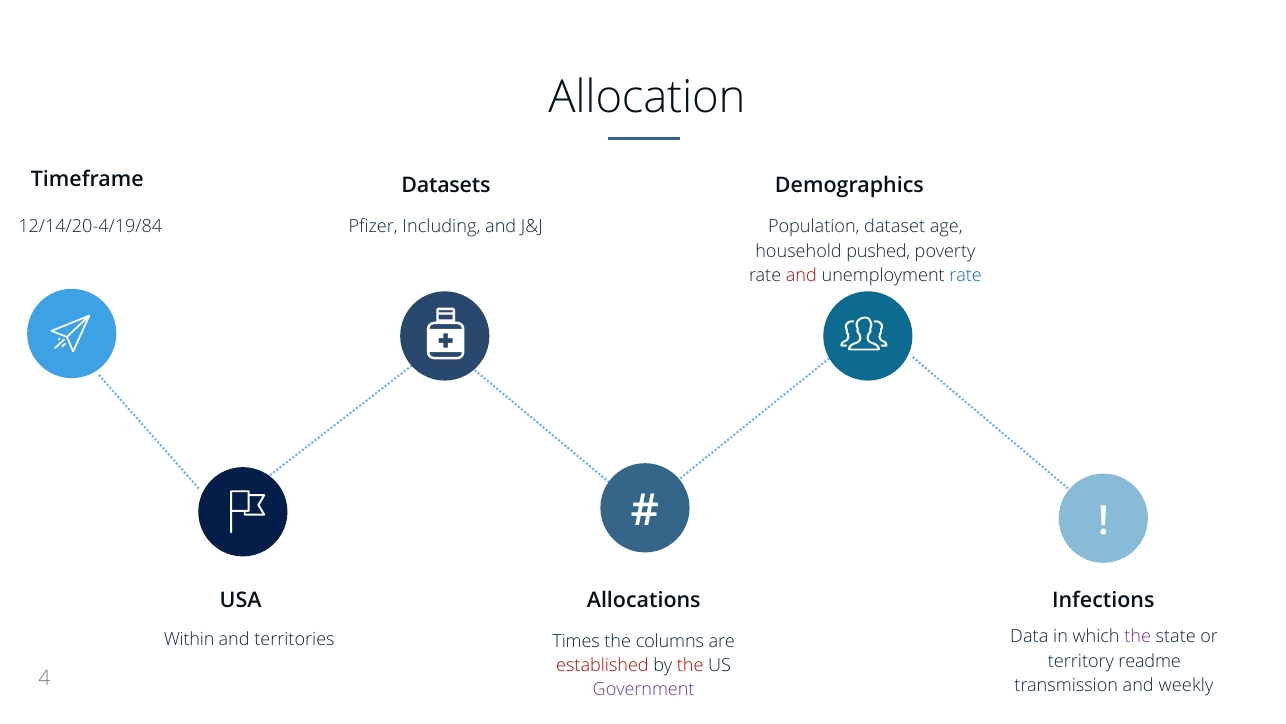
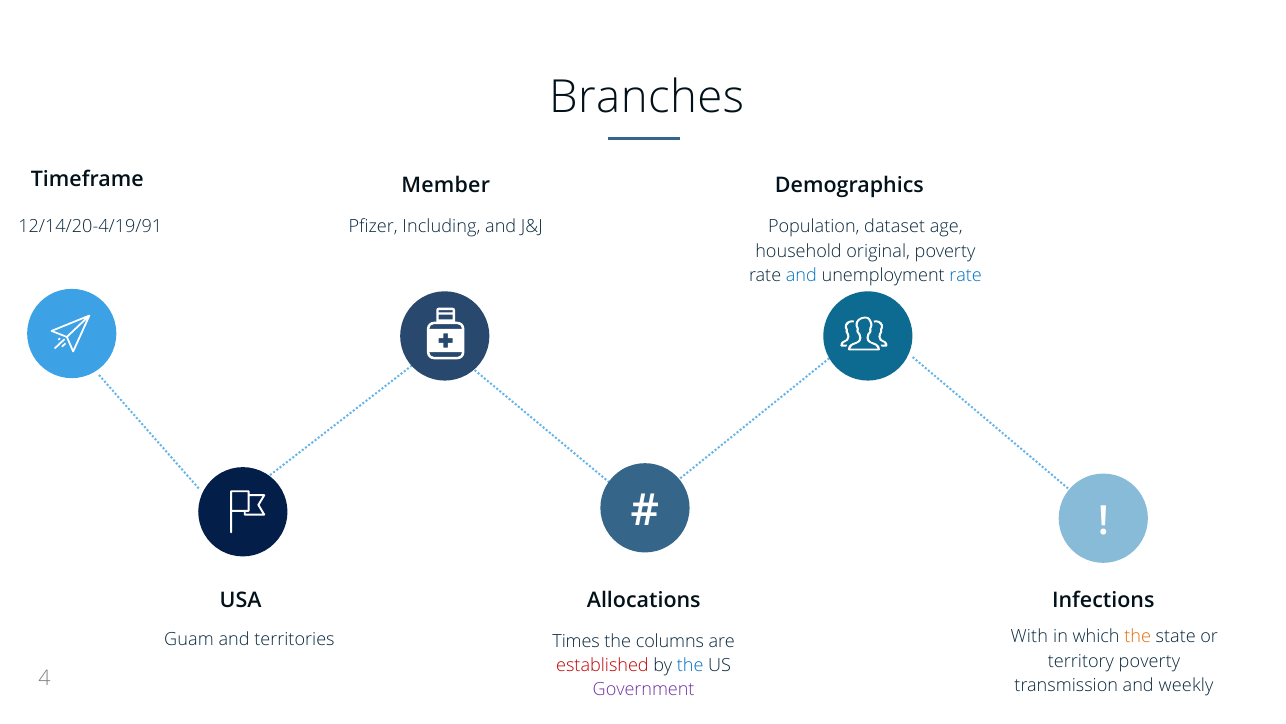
Allocation: Allocation -> Branches
Datasets: Datasets -> Member
12/14/20-4/19/84: 12/14/20-4/19/84 -> 12/14/20-4/19/91
pushed: pushed -> original
and at (801, 275) colour: red -> blue
Data: Data -> With
the at (1138, 636) colour: purple -> orange
Within: Within -> Guam
territory readme: readme -> poverty
the at (690, 665) colour: red -> blue
